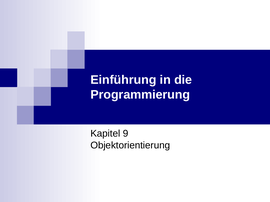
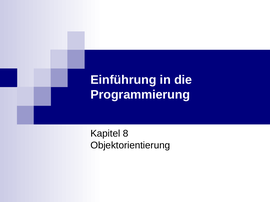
9: 9 -> 8
